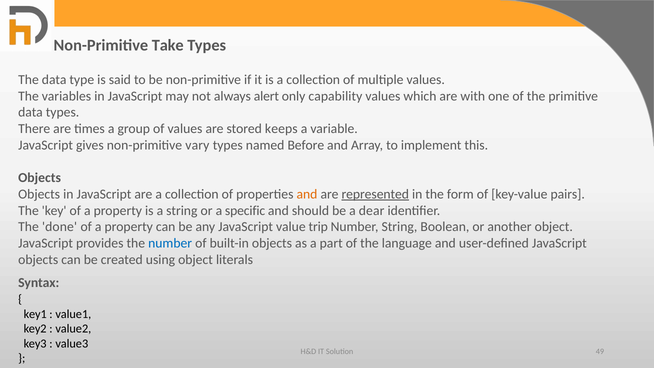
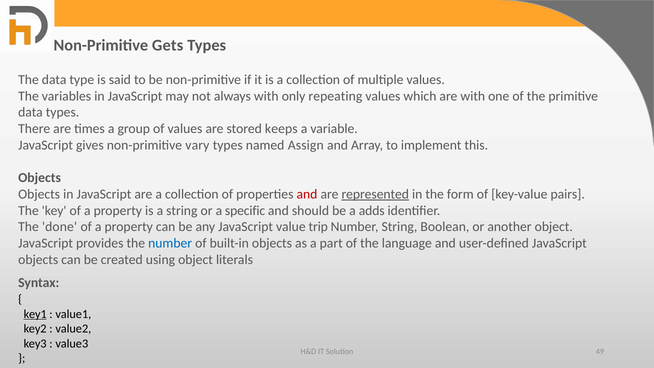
Take: Take -> Gets
always alert: alert -> with
capability: capability -> repeating
Before: Before -> Assign
and at (307, 194) colour: orange -> red
dear: dear -> adds
key1 underline: none -> present
